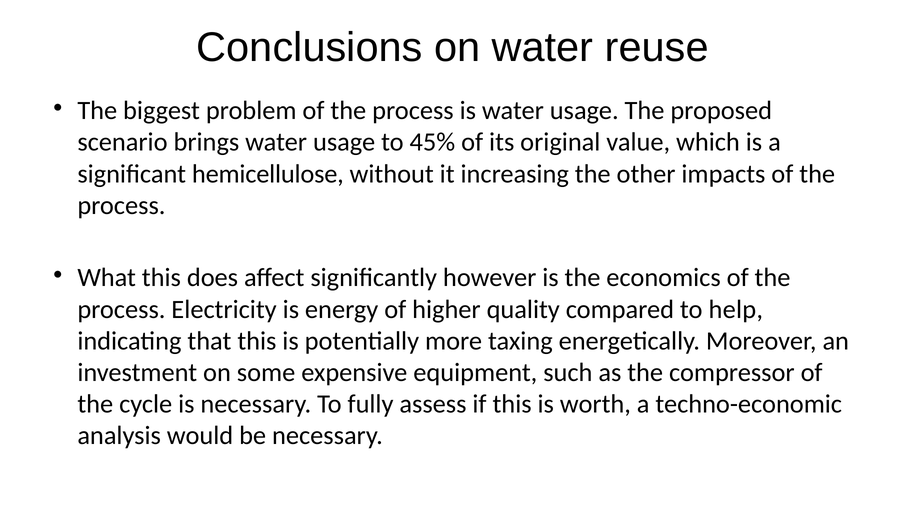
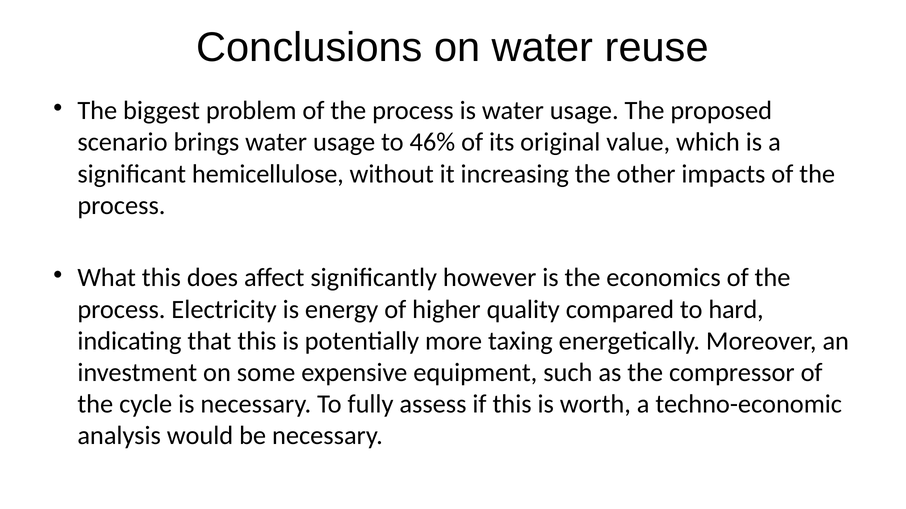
45%: 45% -> 46%
help: help -> hard
